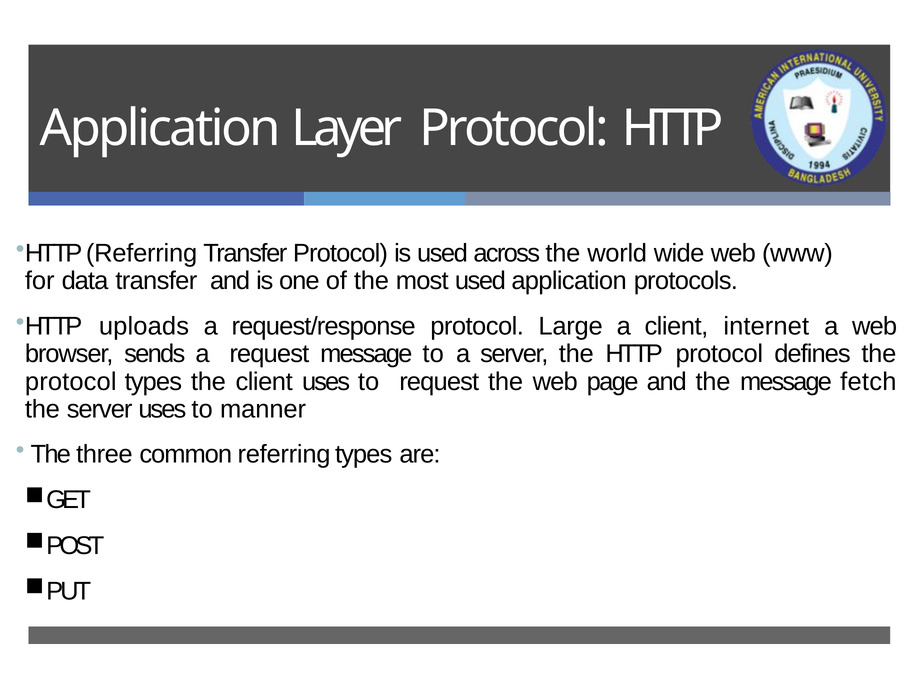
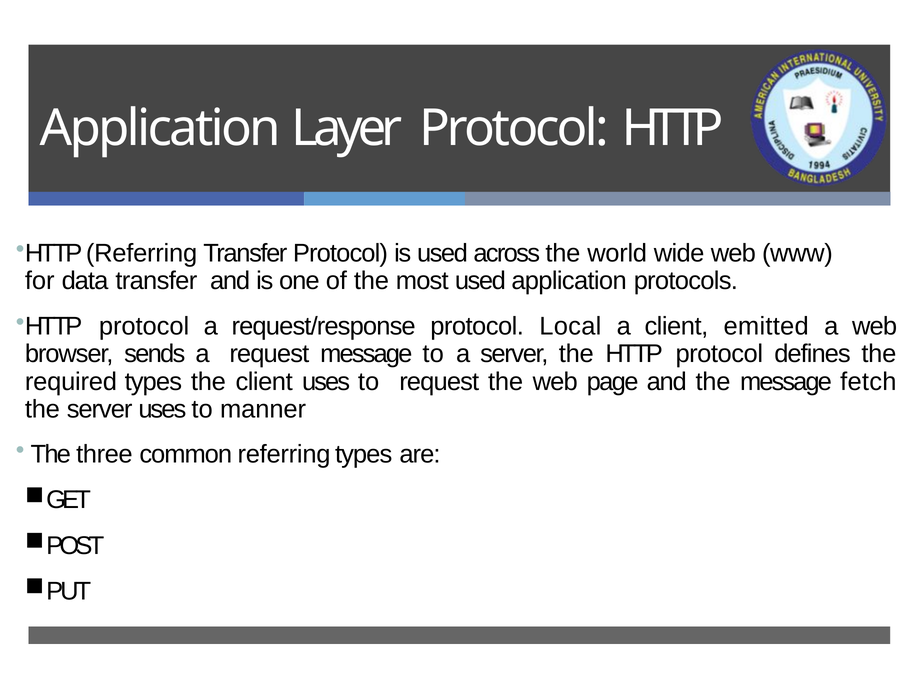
uploads at (144, 326): uploads -> protocol
Large: Large -> Local
internet: internet -> emitted
protocol at (71, 381): protocol -> required
